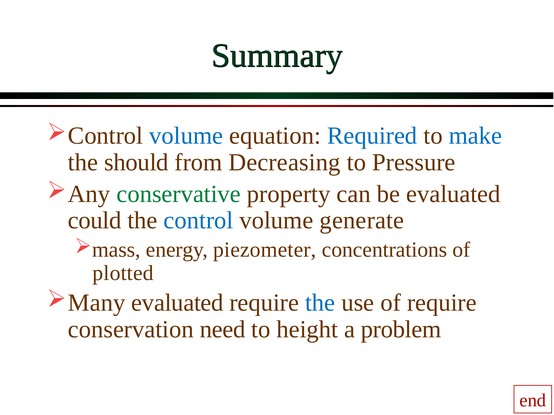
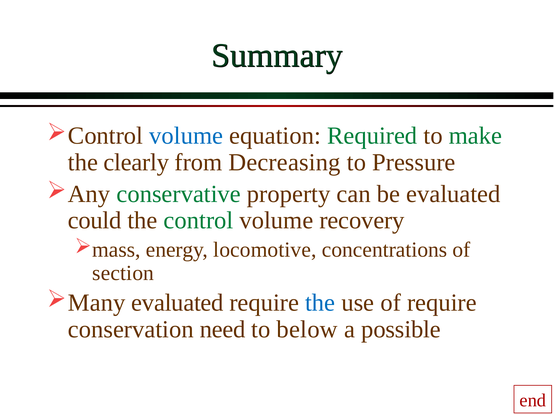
Required colour: blue -> green
make colour: blue -> green
should: should -> clearly
control colour: blue -> green
generate: generate -> recovery
piezometer: piezometer -> locomotive
plotted: plotted -> section
height: height -> below
problem: problem -> possible
